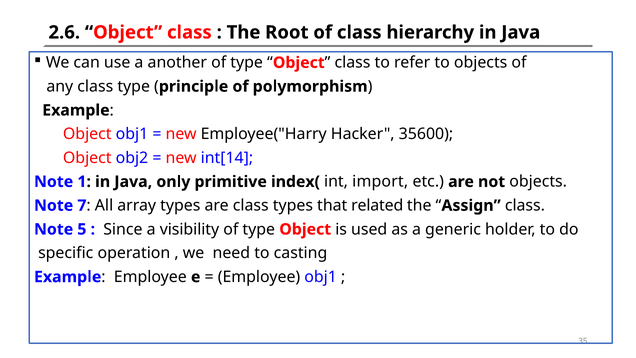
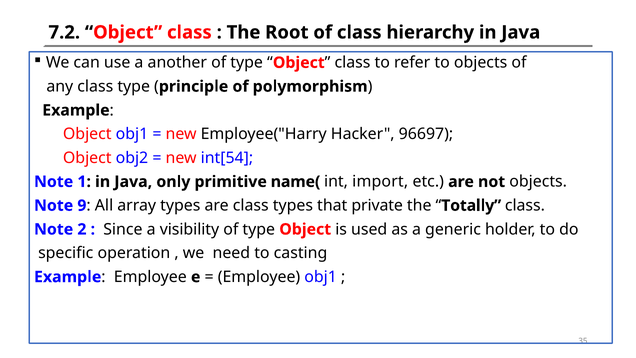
2.6: 2.6 -> 7.2
35600: 35600 -> 96697
int[14: int[14 -> int[54
index(: index( -> name(
7: 7 -> 9
related: related -> private
Assign: Assign -> Totally
5: 5 -> 2
